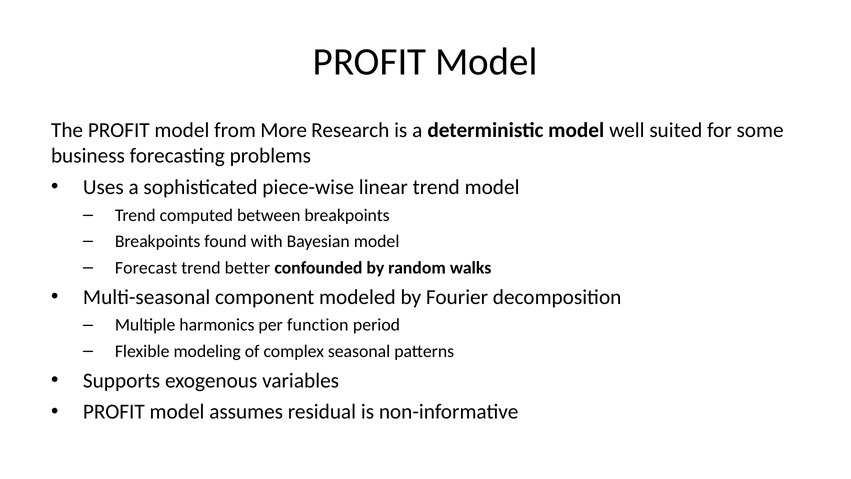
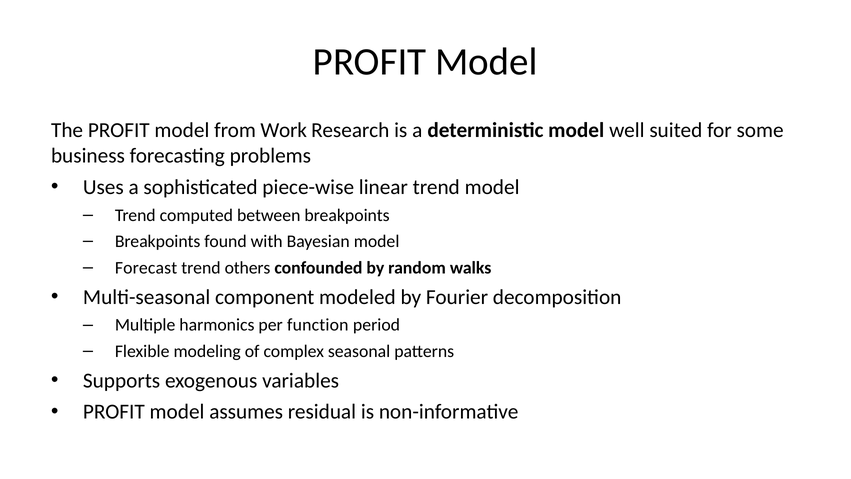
More: More -> Work
better: better -> others
